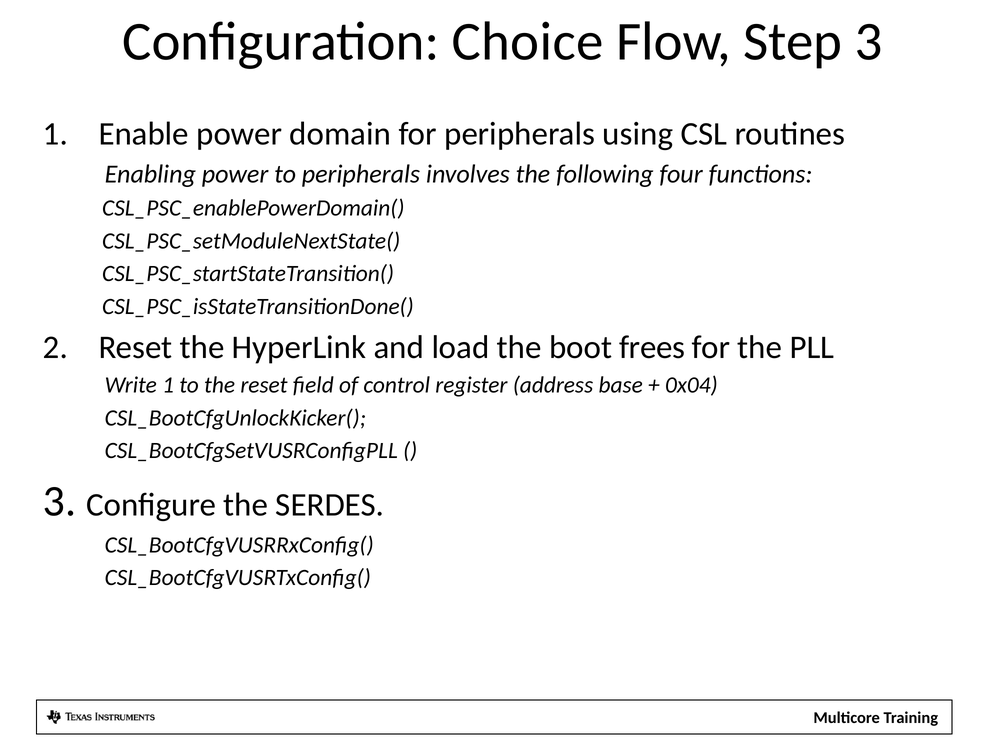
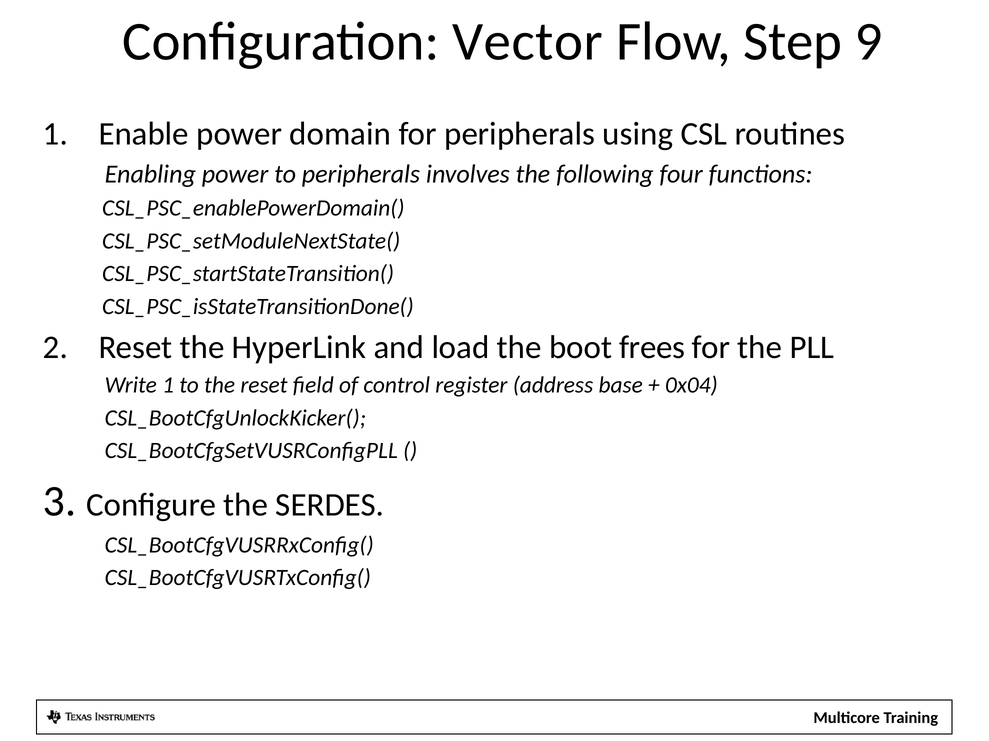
Choice: Choice -> Vector
Step 3: 3 -> 9
